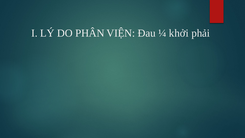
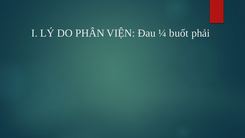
khởi: khởi -> buốt
